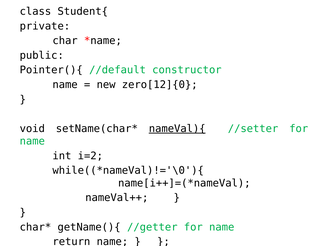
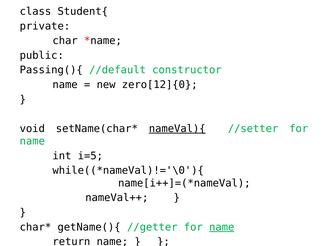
Pointer(){: Pointer(){ -> Passing(){
i=2: i=2 -> i=5
name at (222, 227) underline: none -> present
